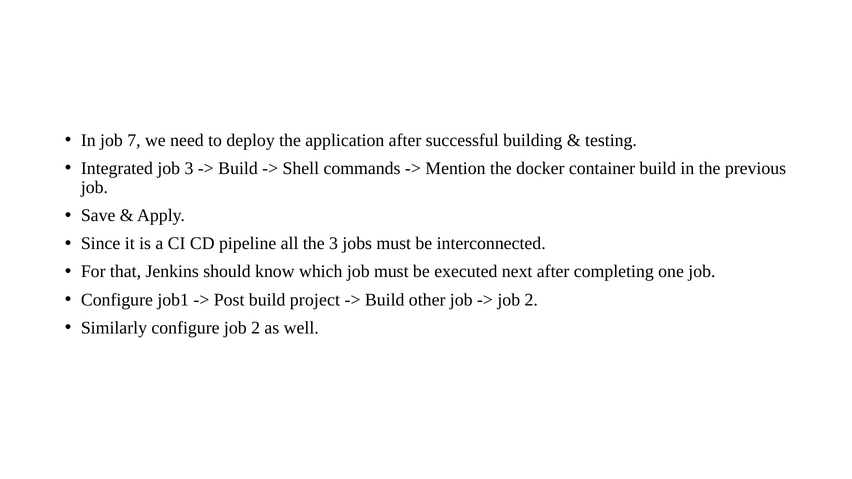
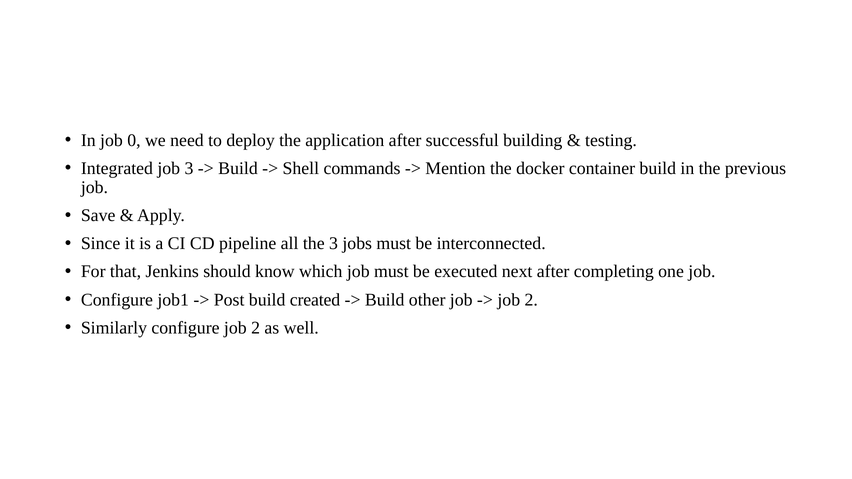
7: 7 -> 0
project: project -> created
